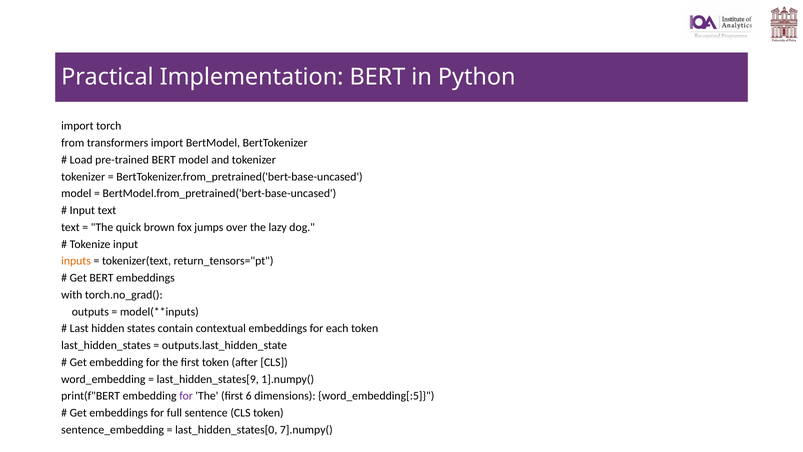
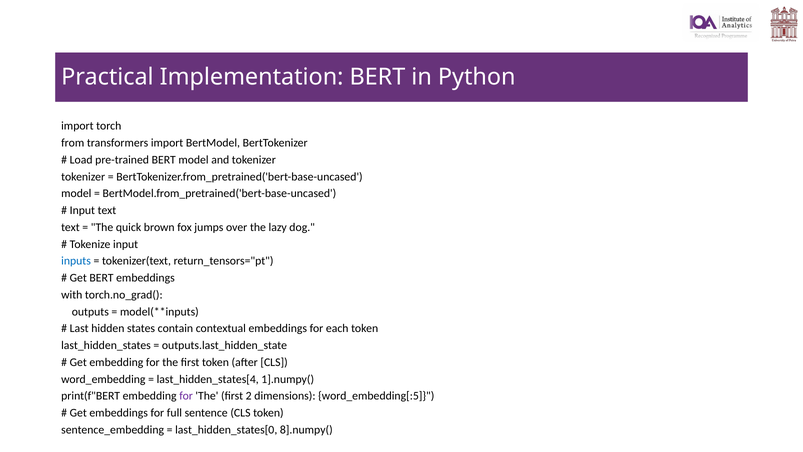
inputs colour: orange -> blue
last_hidden_states[9: last_hidden_states[9 -> last_hidden_states[4
6: 6 -> 2
7].numpy(: 7].numpy( -> 8].numpy(
